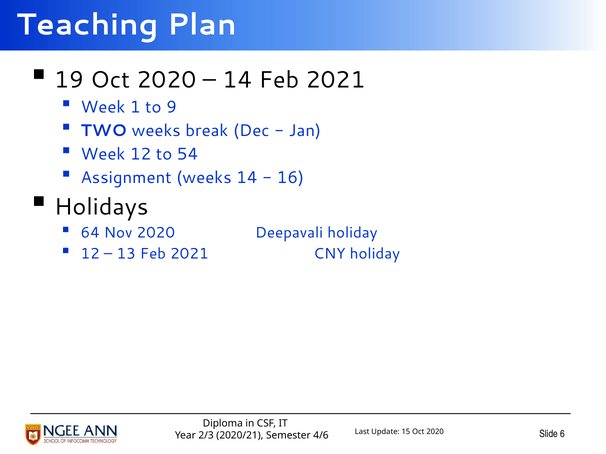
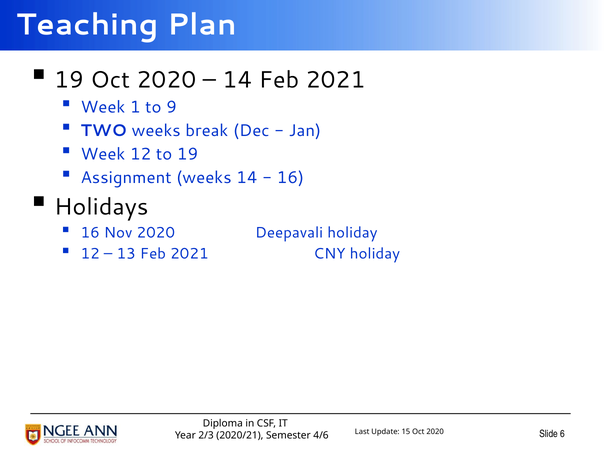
to 54: 54 -> 19
64 at (90, 233): 64 -> 16
